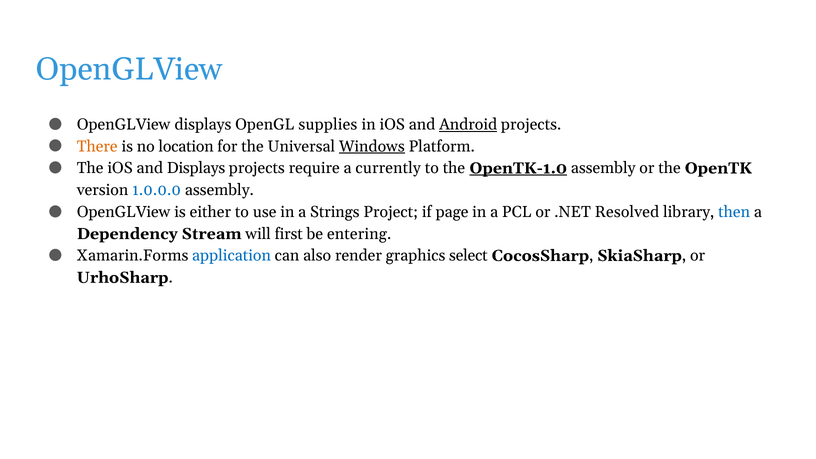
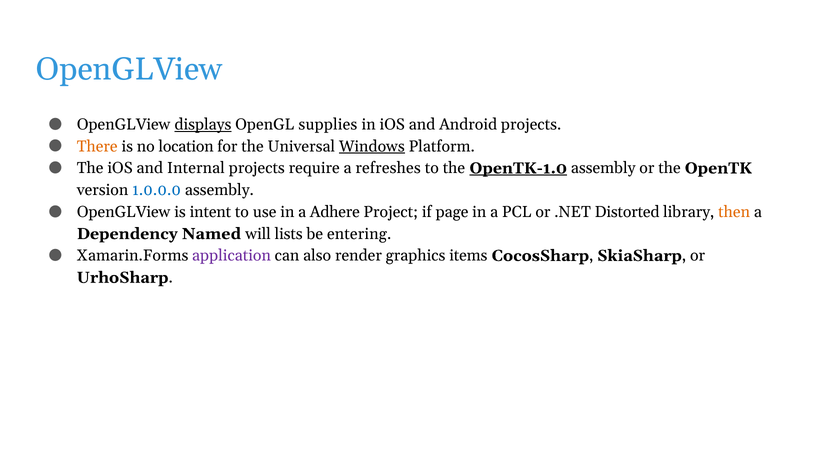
displays at (203, 124) underline: none -> present
Android underline: present -> none
and Displays: Displays -> Internal
currently: currently -> refreshes
either: either -> intent
Strings: Strings -> Adhere
Resolved: Resolved -> Distorted
then colour: blue -> orange
Stream: Stream -> Named
first: first -> lists
application colour: blue -> purple
select: select -> items
